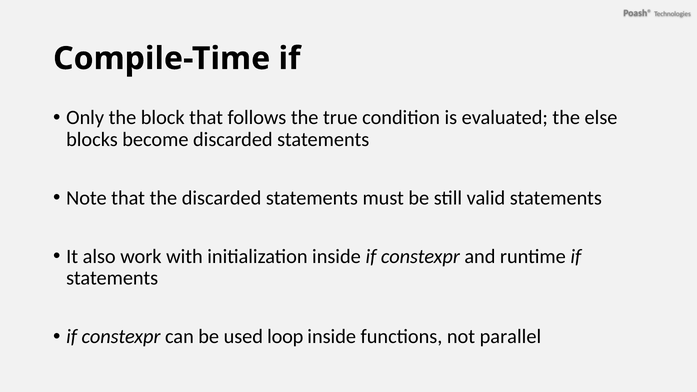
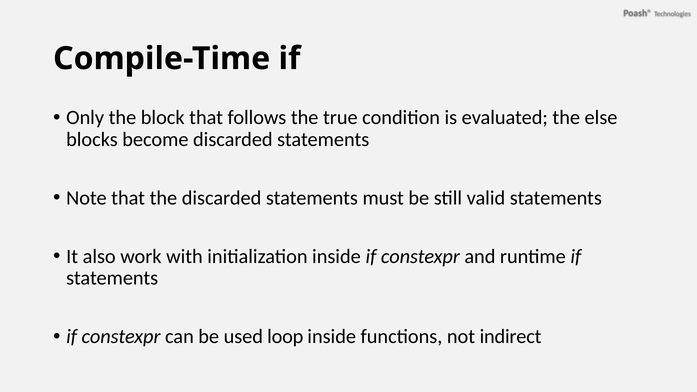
parallel: parallel -> indirect
